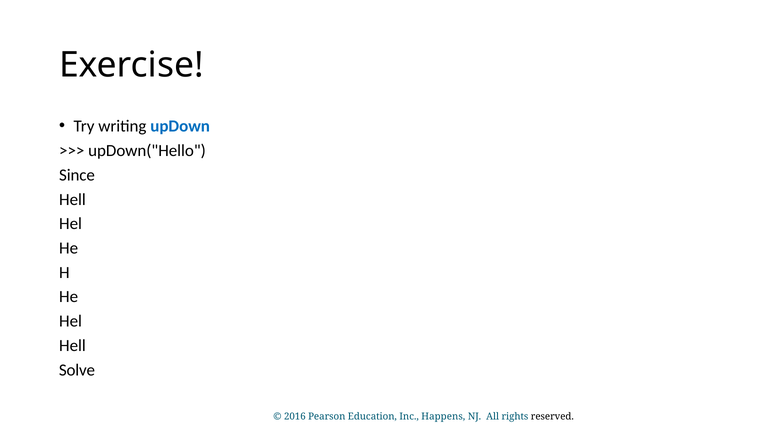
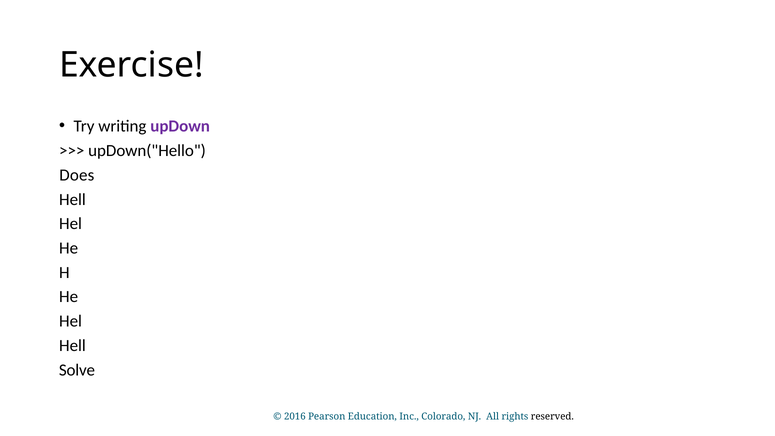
upDown colour: blue -> purple
Since: Since -> Does
Happens: Happens -> Colorado
